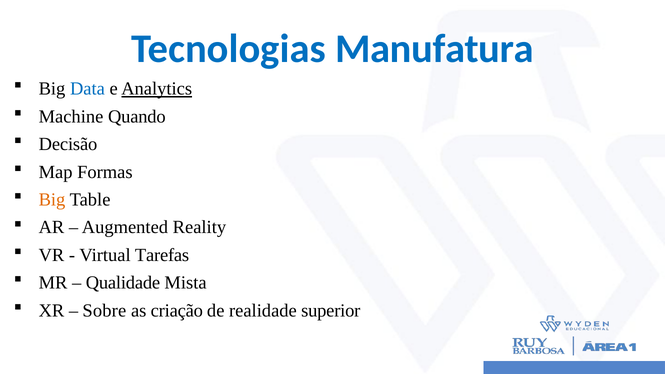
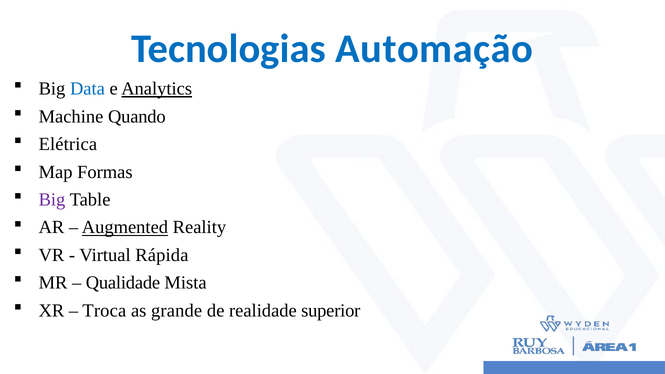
Manufatura: Manufatura -> Automação
Decisão: Decisão -> Elétrica
Big at (52, 200) colour: orange -> purple
Augmented underline: none -> present
Tarefas: Tarefas -> Rápida
Sobre: Sobre -> Troca
criação: criação -> grande
